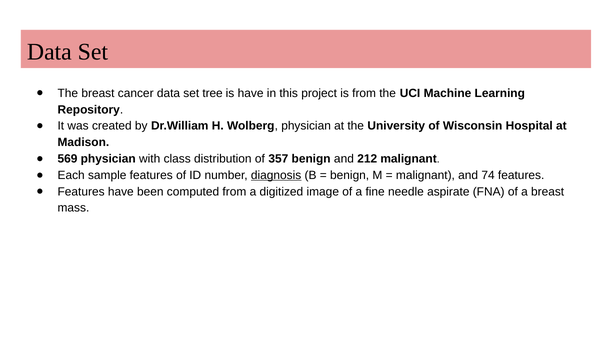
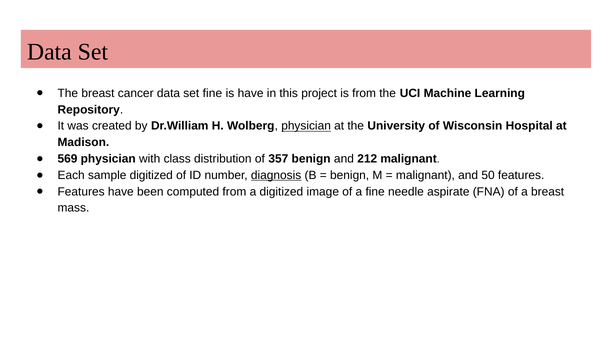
set tree: tree -> fine
physician at (306, 126) underline: none -> present
sample features: features -> digitized
74: 74 -> 50
